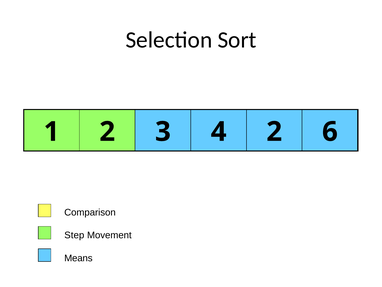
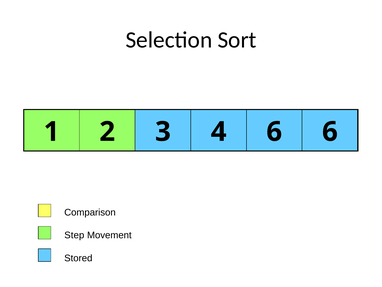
4 2: 2 -> 6
Means: Means -> Stored
